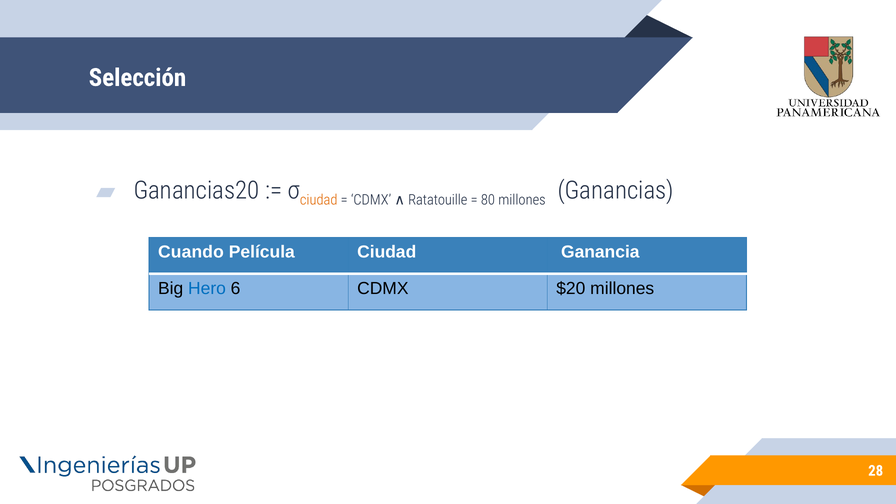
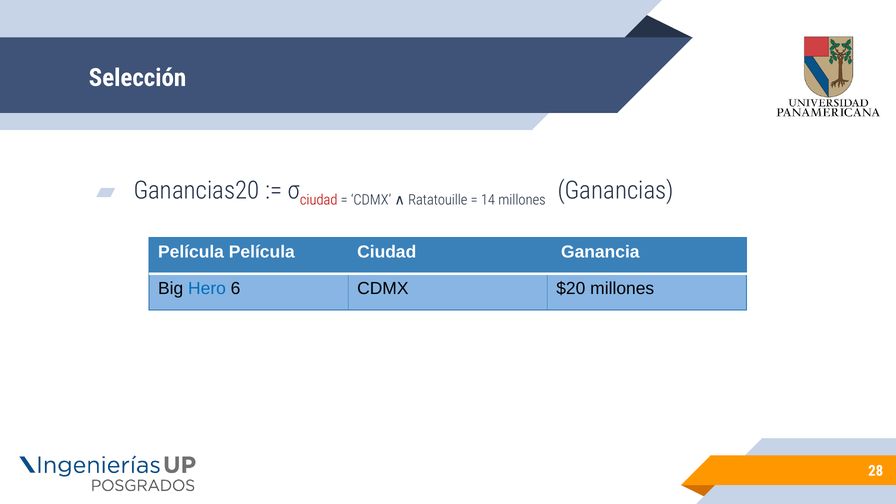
ciudad at (319, 200) colour: orange -> red
80: 80 -> 14
Cuando at (191, 252): Cuando -> Película
